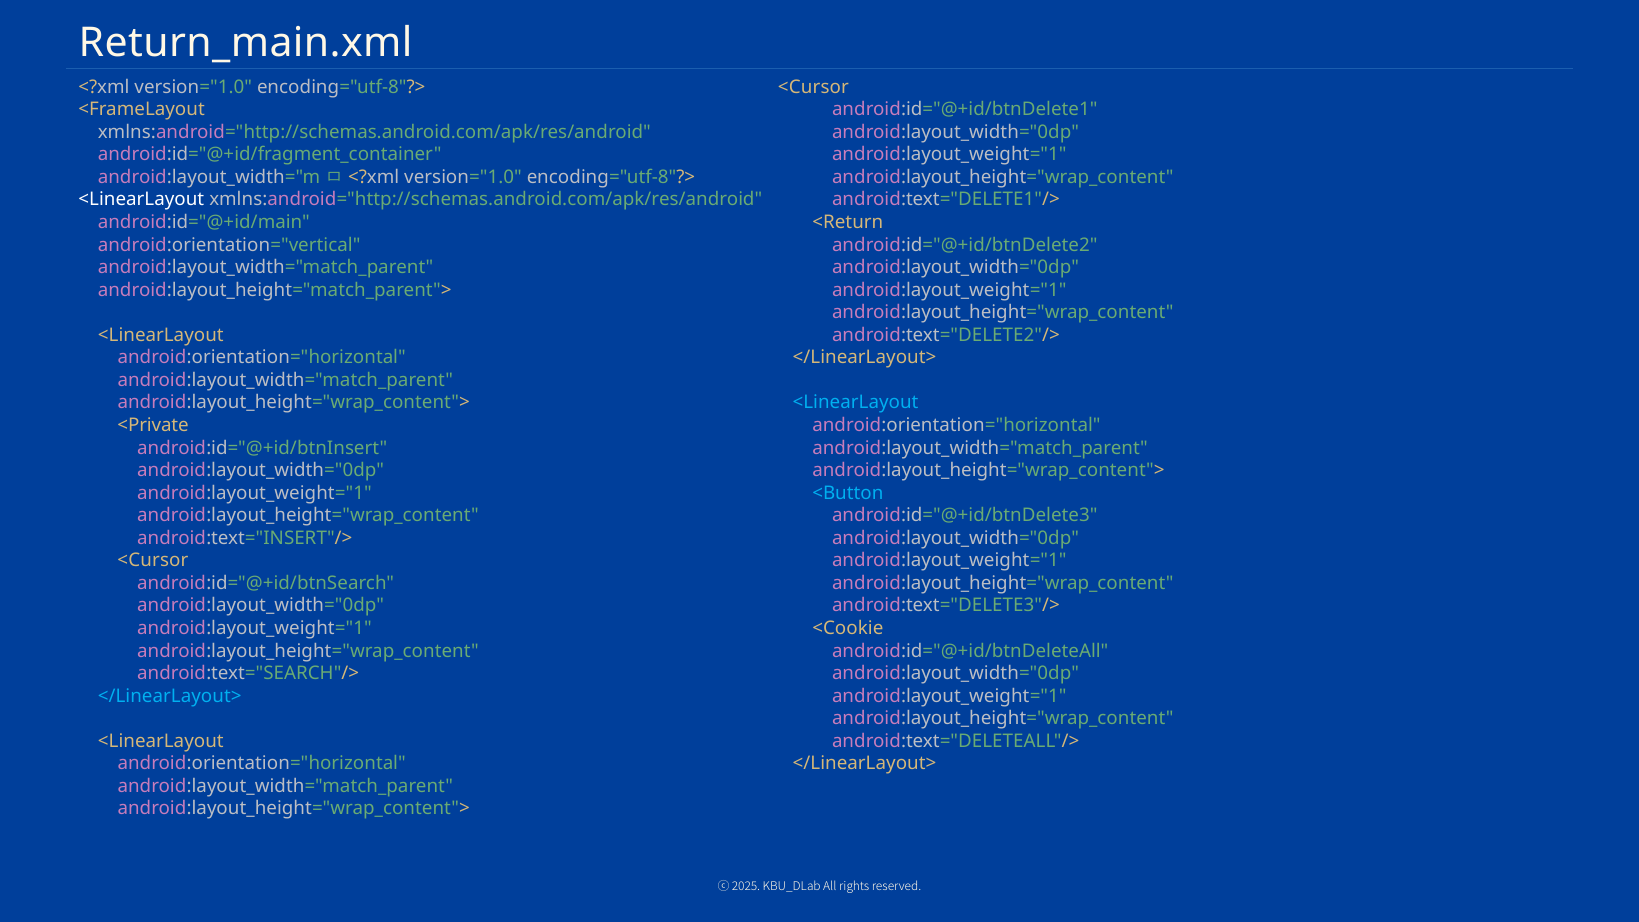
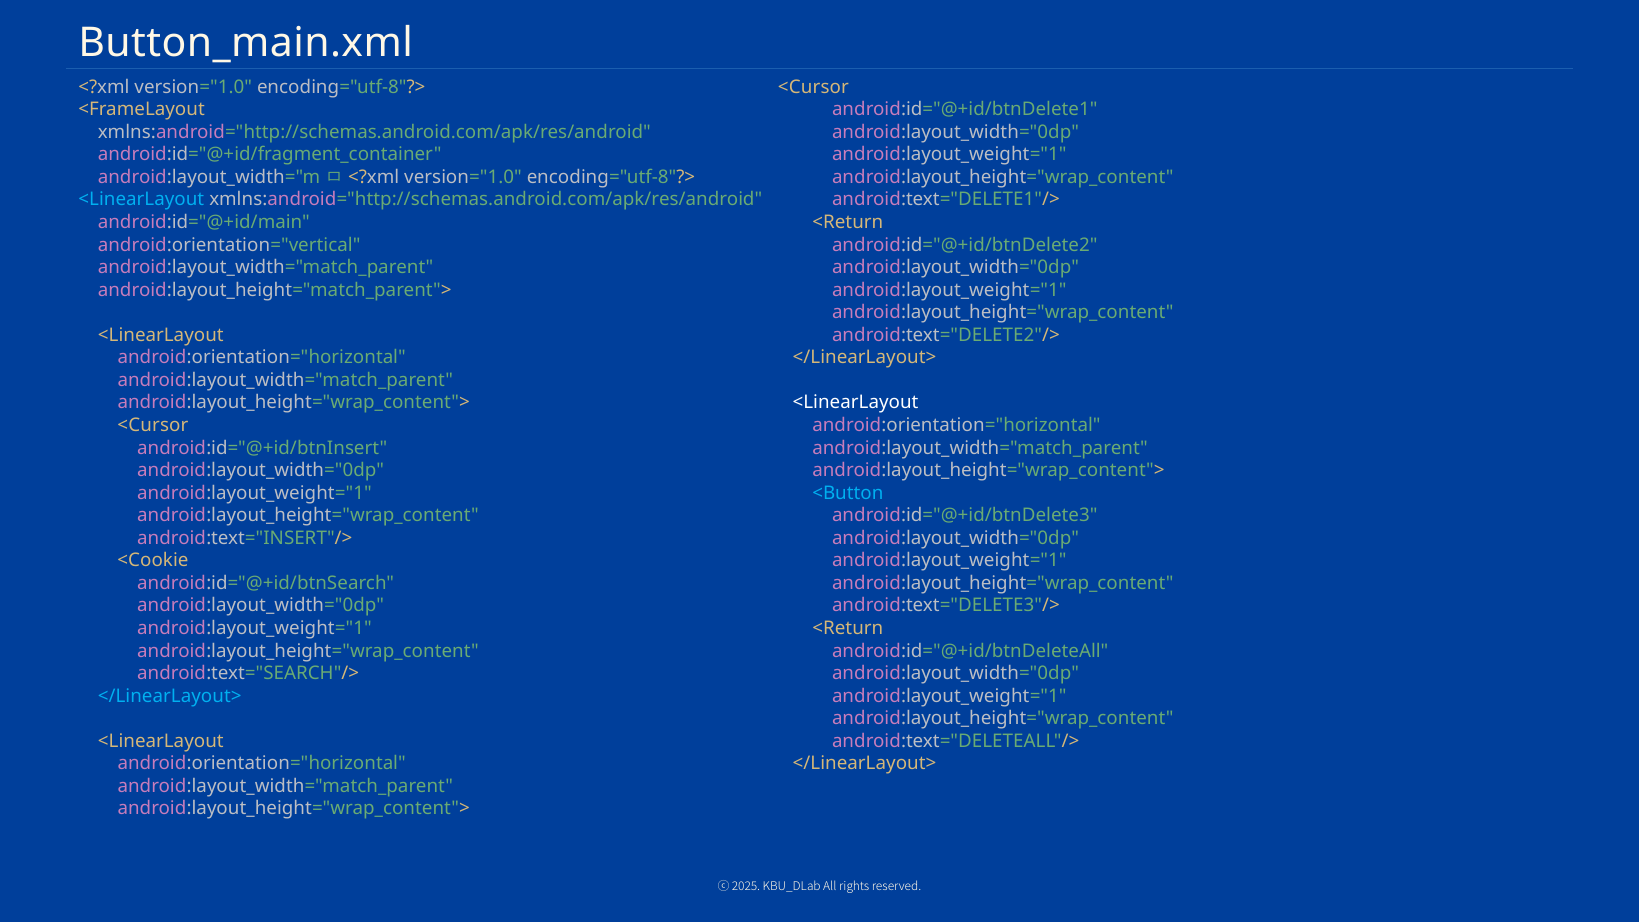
Return_main.xml: Return_main.xml -> Button_main.xml
<LinearLayout at (141, 200) colour: white -> light blue
<LinearLayout at (856, 403) colour: light blue -> white
<Private at (153, 425): <Private -> <Cursor
<Cursor at (153, 561): <Cursor -> <Cookie
<Cookie at (848, 628): <Cookie -> <Return
